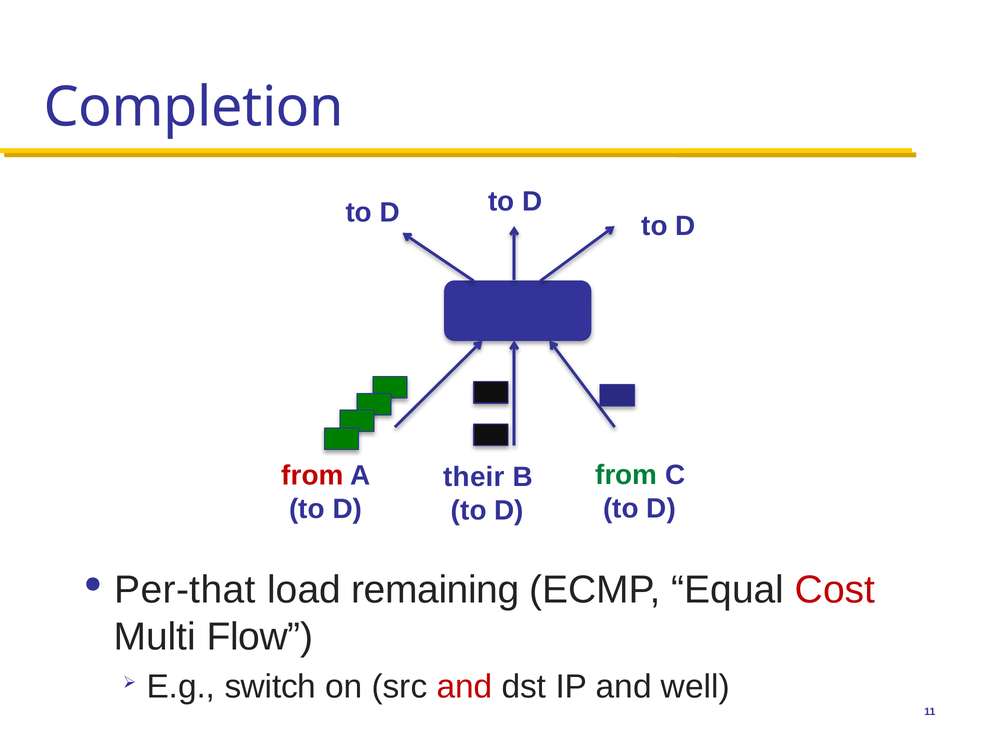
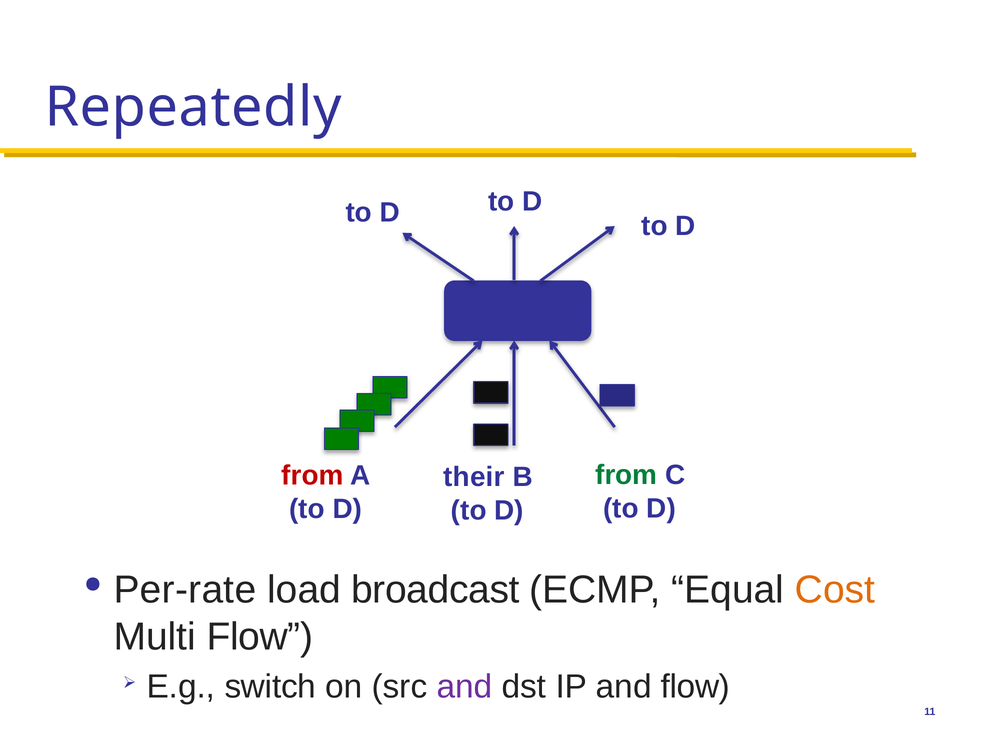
Completion: Completion -> Repeatedly
Per-that: Per-that -> Per-rate
remaining: remaining -> broadcast
Cost colour: red -> orange
and at (464, 687) colour: red -> purple
and well: well -> flow
